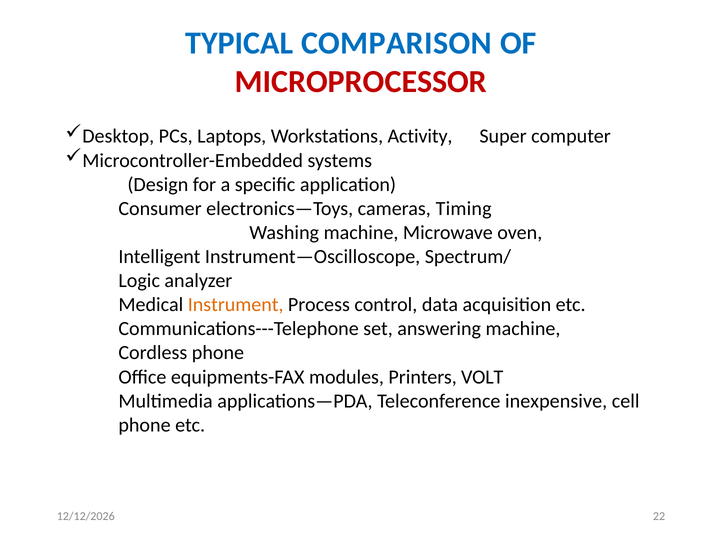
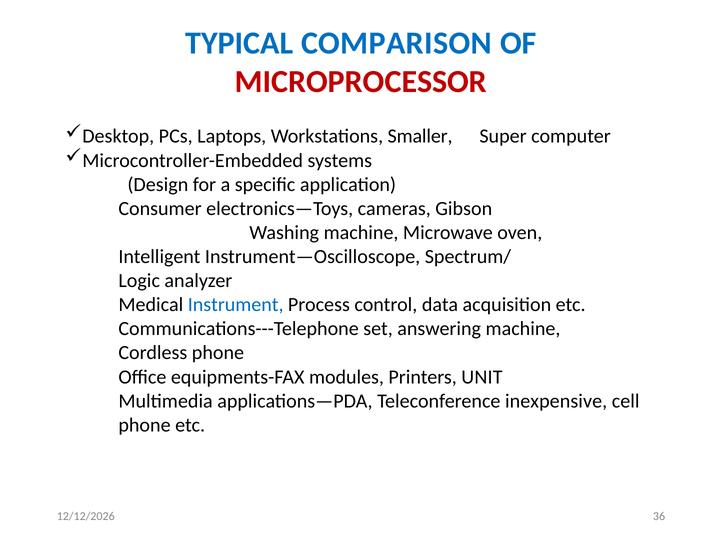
Activity: Activity -> Smaller
Timing: Timing -> Gibson
Instrument colour: orange -> blue
VOLT: VOLT -> UNIT
22: 22 -> 36
